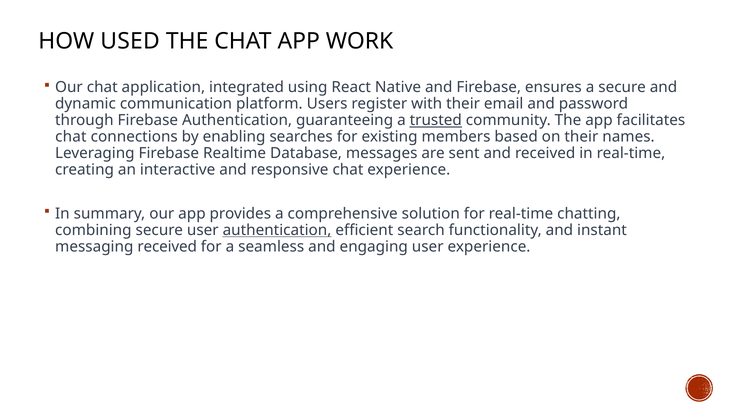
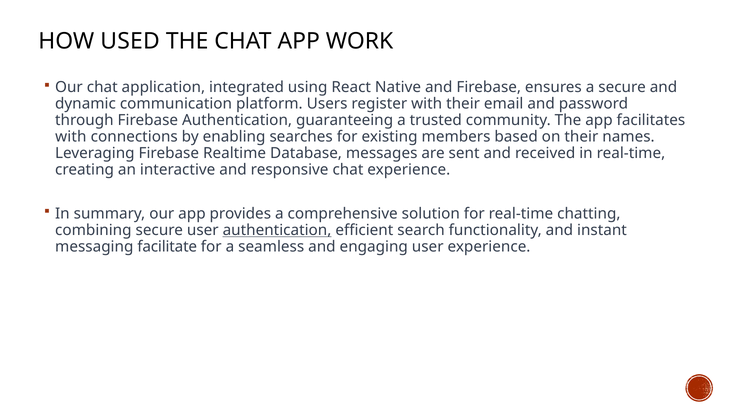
trusted underline: present -> none
chat at (71, 137): chat -> with
messaging received: received -> facilitate
